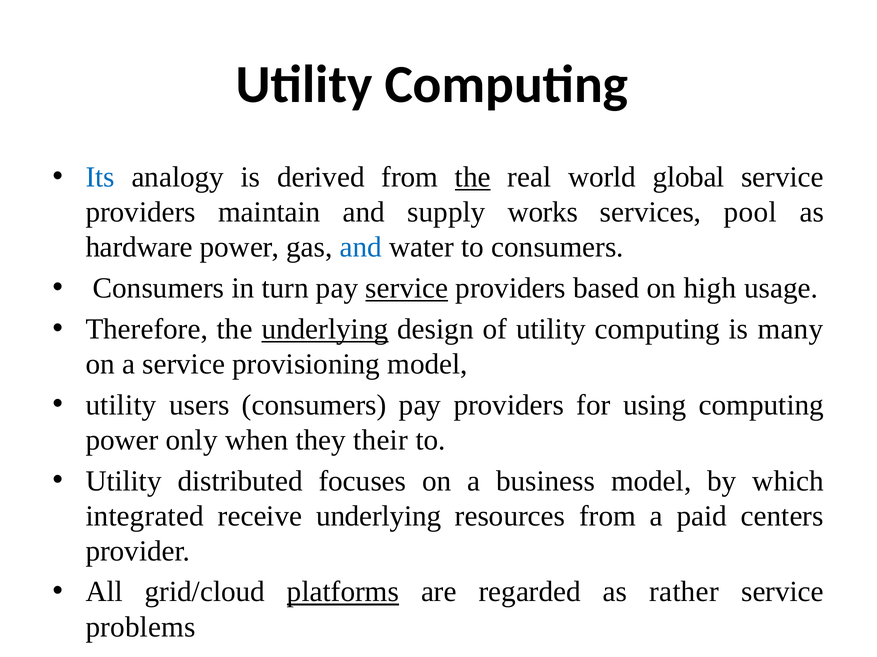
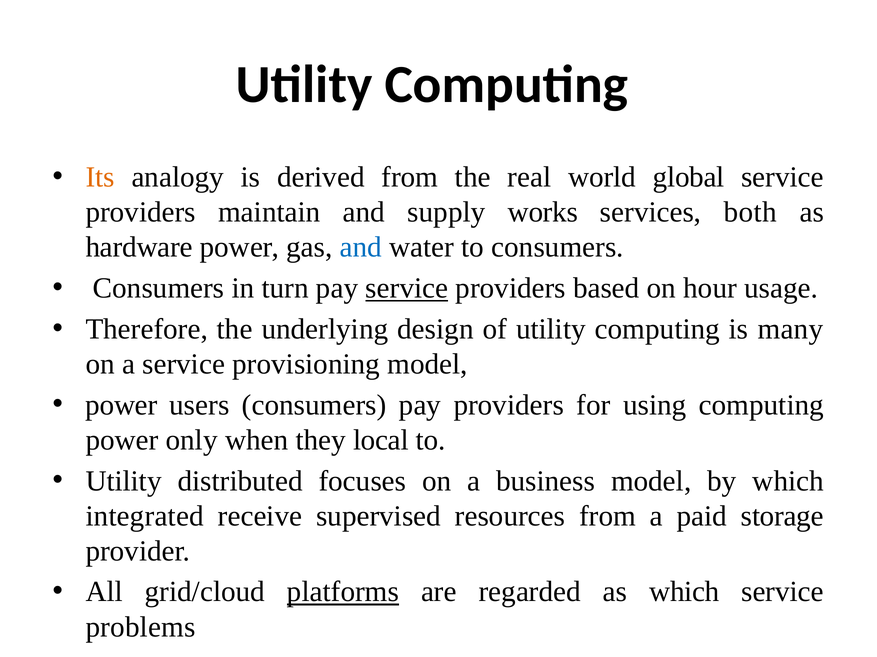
Its colour: blue -> orange
the at (473, 177) underline: present -> none
pool: pool -> both
high: high -> hour
underlying at (325, 329) underline: present -> none
utility at (121, 405): utility -> power
their: their -> local
receive underlying: underlying -> supervised
centers: centers -> storage
as rather: rather -> which
